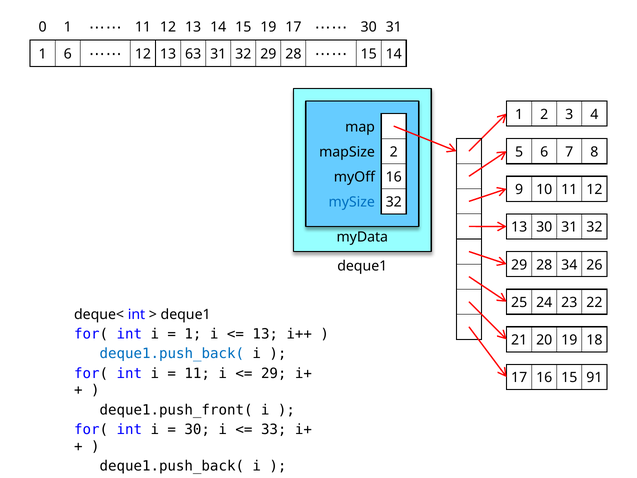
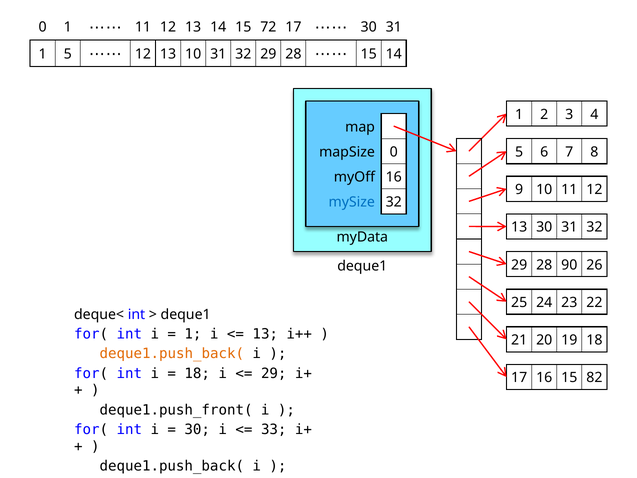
15 19: 19 -> 72
1 6: 6 -> 5
13 63: 63 -> 10
mapSize 2: 2 -> 0
34: 34 -> 90
deque1.push_back( at (172, 354) colour: blue -> orange
11 at (197, 373): 11 -> 18
91: 91 -> 82
